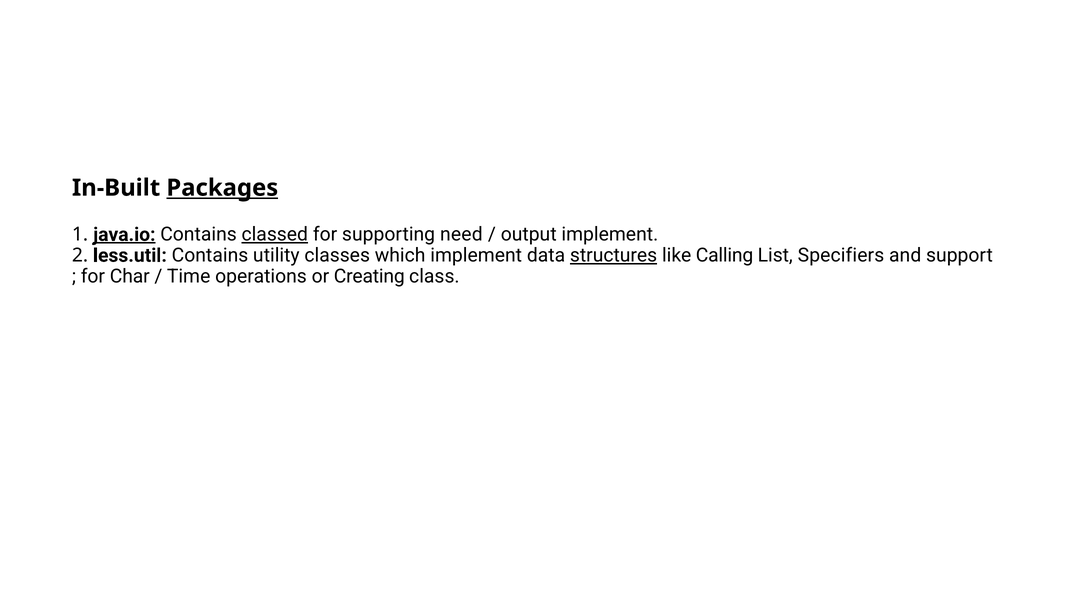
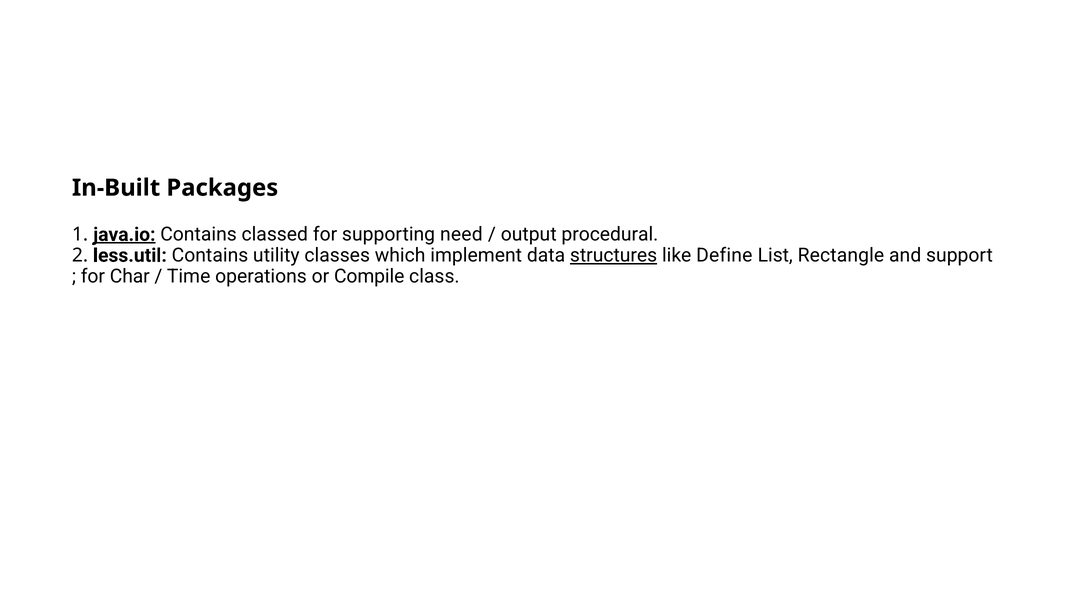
Packages underline: present -> none
classed underline: present -> none
output implement: implement -> procedural
Calling: Calling -> Define
Specifiers: Specifiers -> Rectangle
Creating: Creating -> Compile
